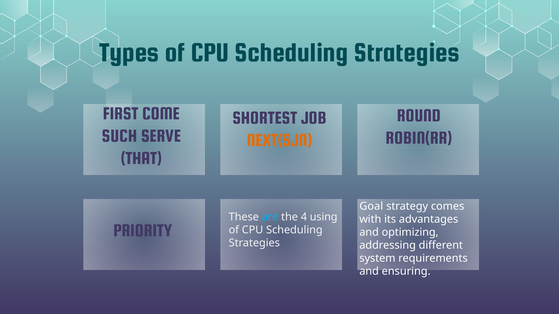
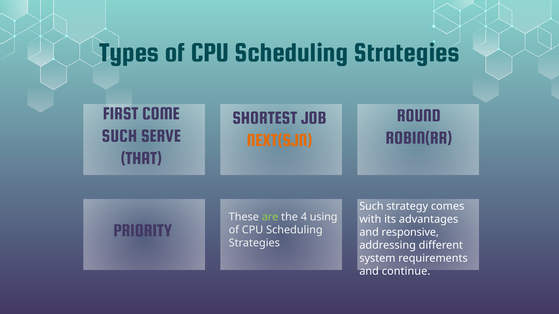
Goal at (371, 206): Goal -> Such
are colour: light blue -> light green
optimizing: optimizing -> responsive
ensuring: ensuring -> continue
